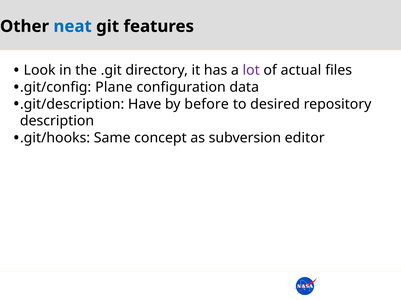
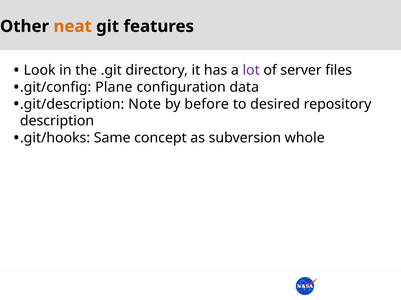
neat colour: blue -> orange
actual: actual -> server
Have: Have -> Note
editor: editor -> whole
